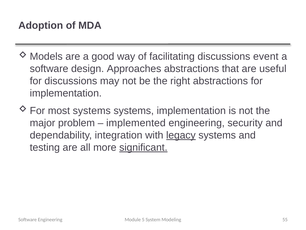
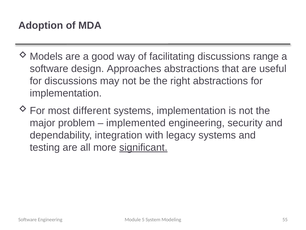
event: event -> range
most systems: systems -> different
legacy underline: present -> none
